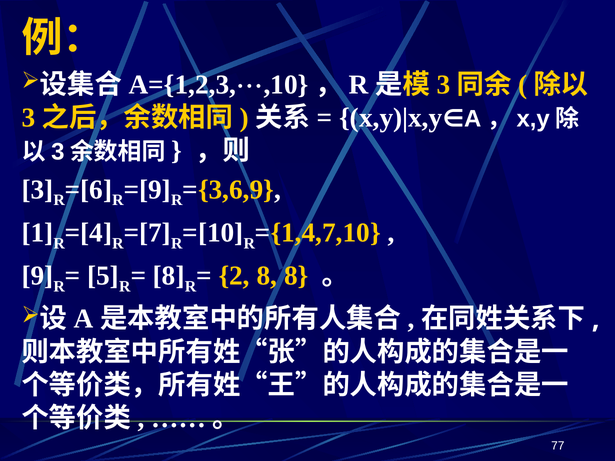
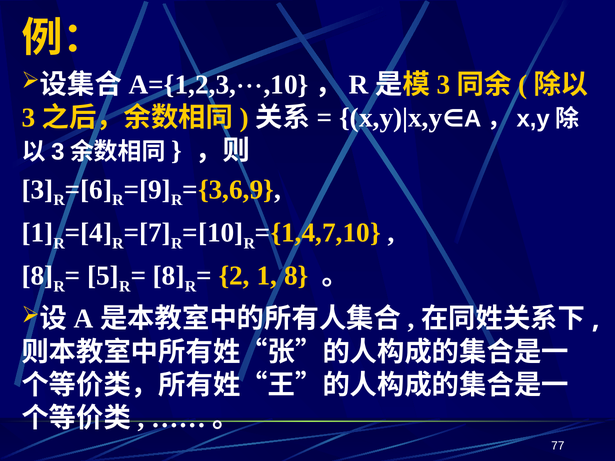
9 at (37, 276): 9 -> 8
2 8: 8 -> 1
